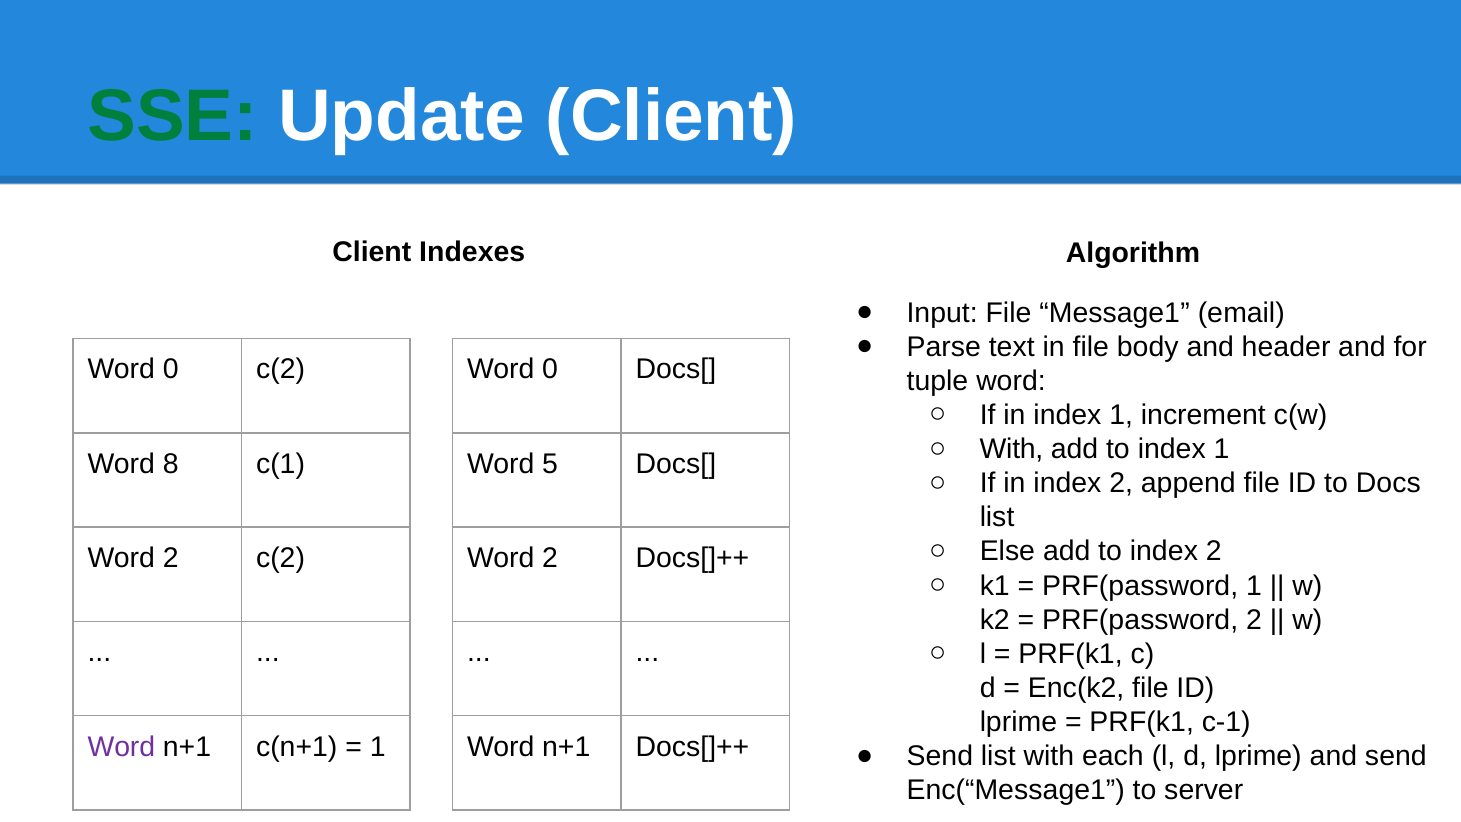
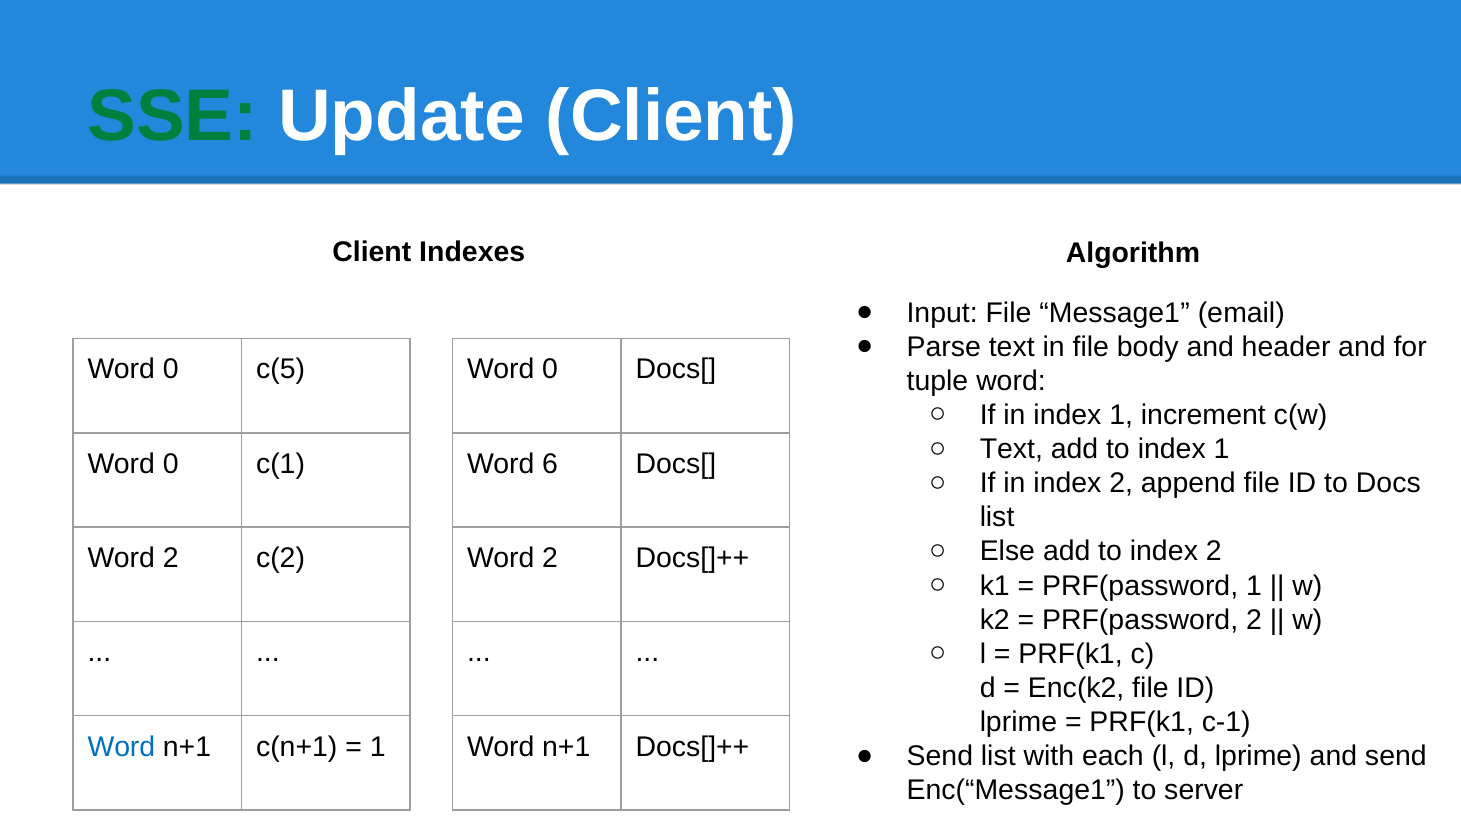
0 c(2: c(2 -> c(5
With at (1011, 449): With -> Text
8 at (171, 464): 8 -> 0
5: 5 -> 6
Word at (121, 747) colour: purple -> blue
